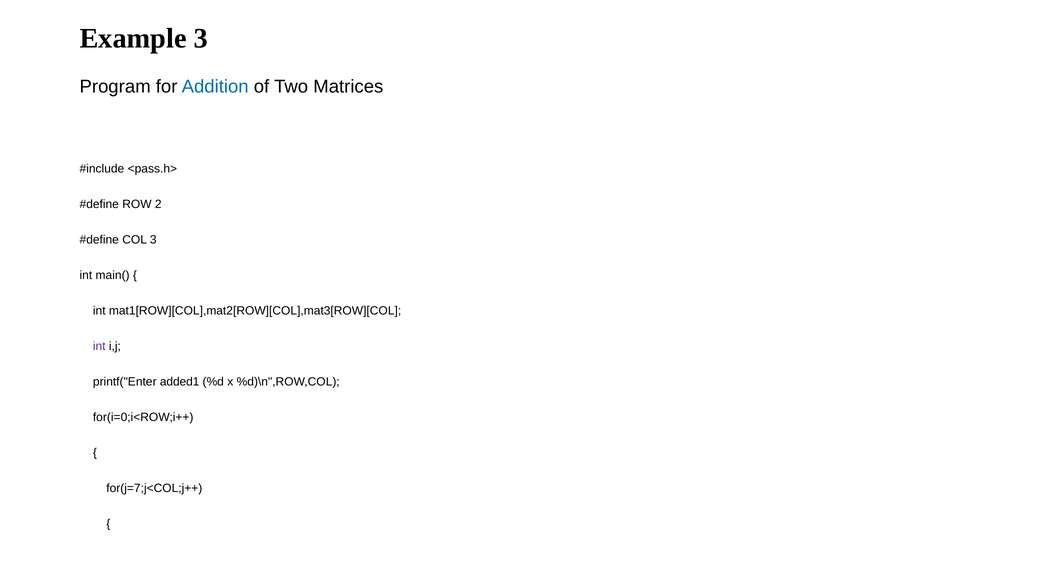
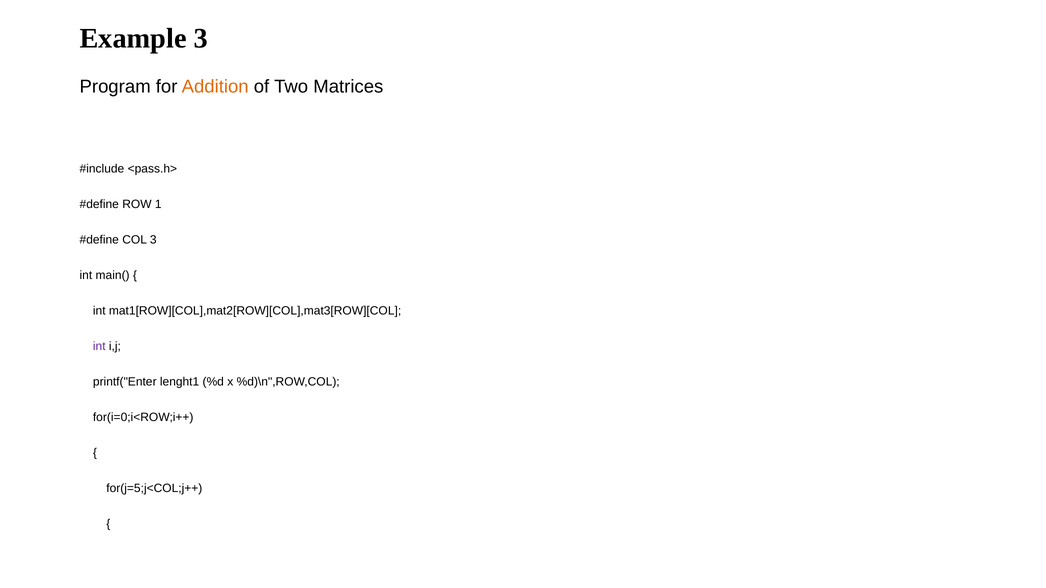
Addition colour: blue -> orange
2: 2 -> 1
added1: added1 -> lenght1
for(j=7;j<COL;j++: for(j=7;j<COL;j++ -> for(j=5;j<COL;j++
